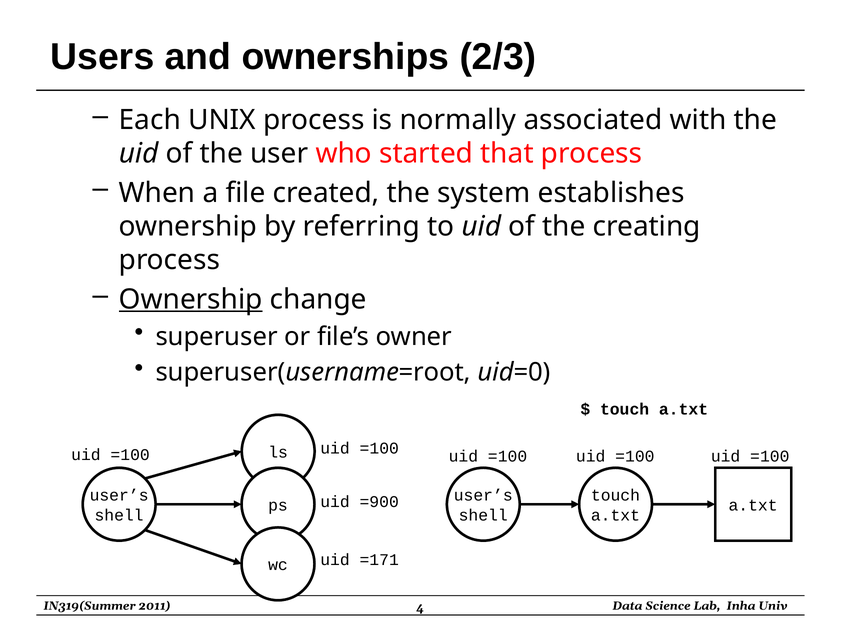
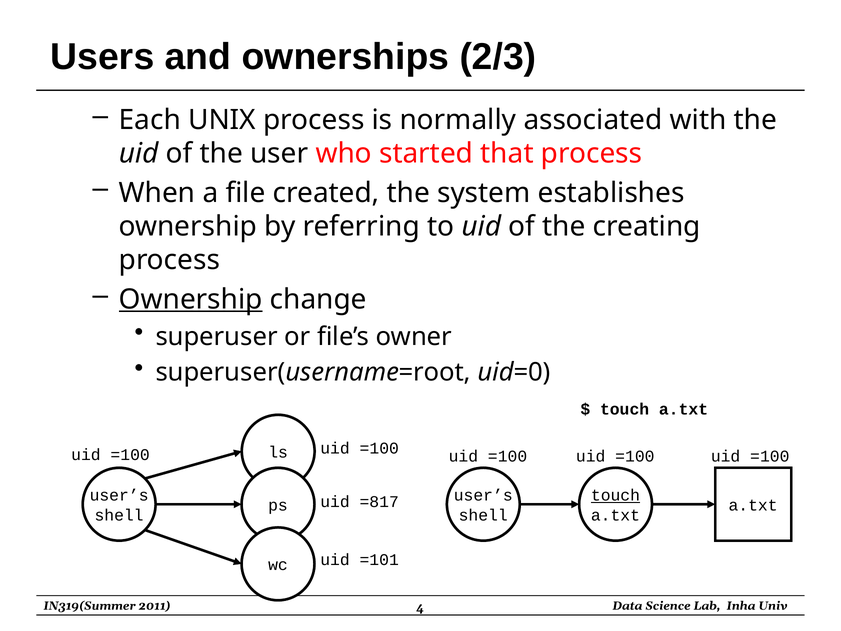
touch at (615, 495) underline: none -> present
=900: =900 -> =817
=171: =171 -> =101
